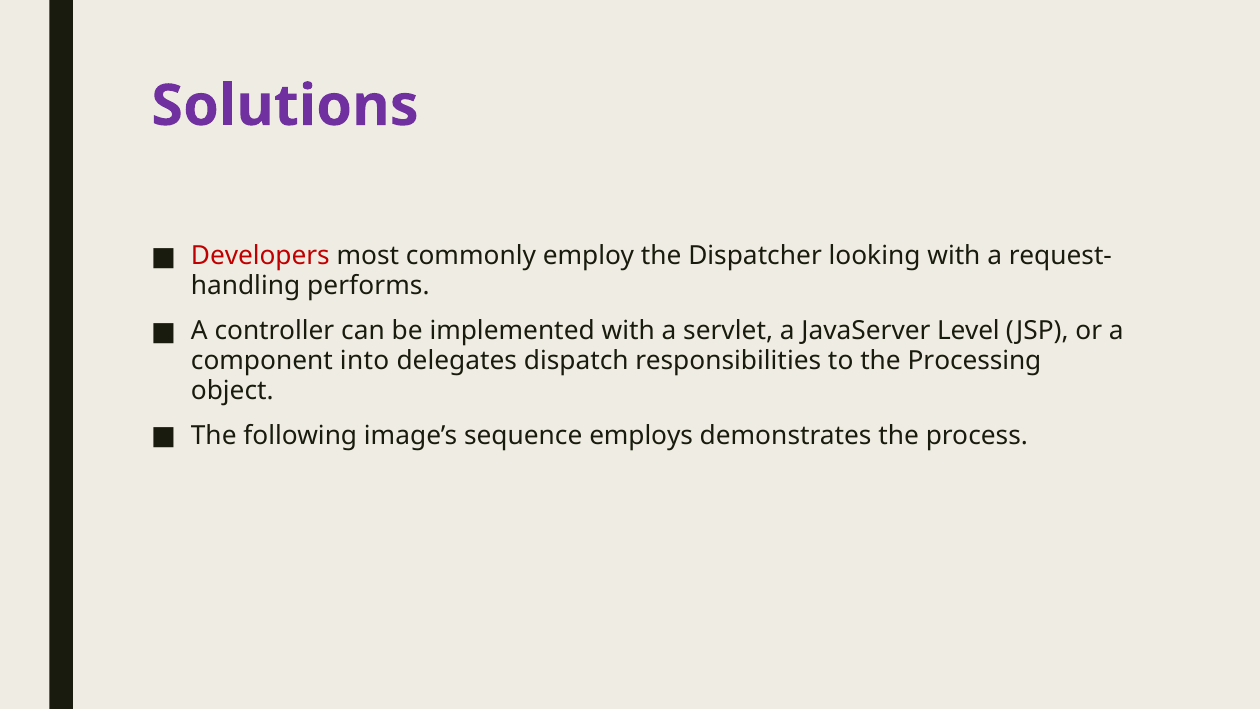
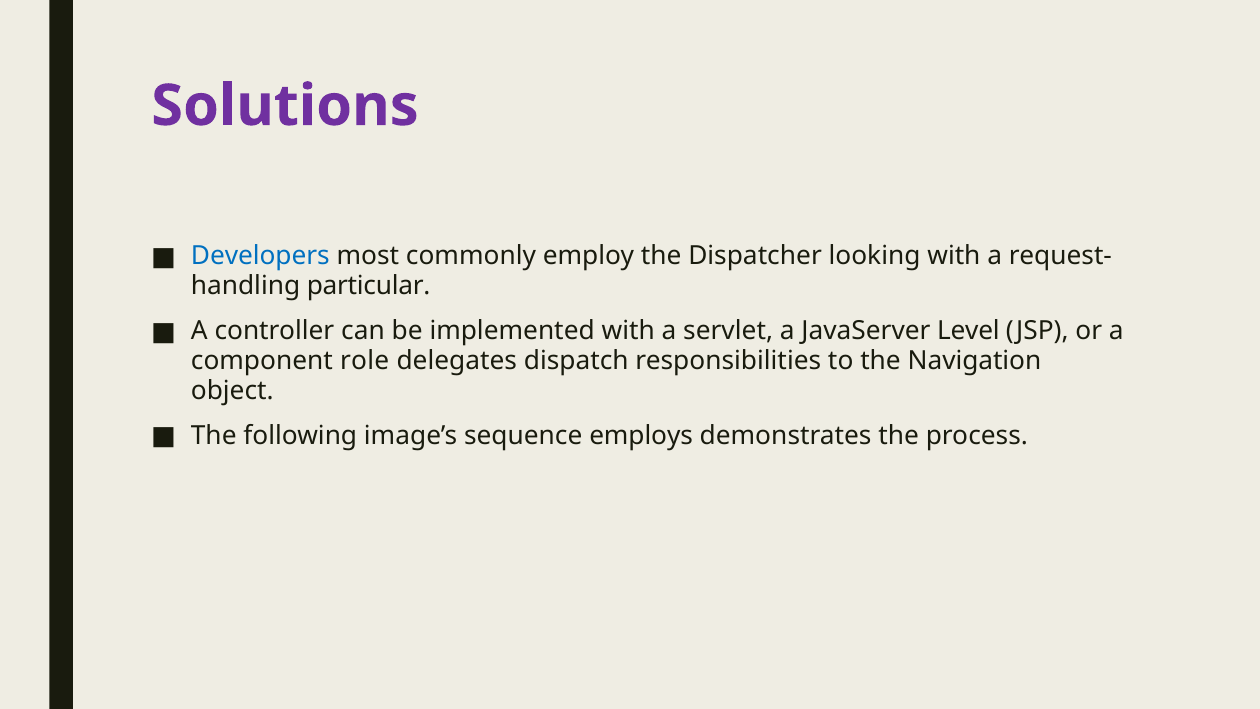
Developers colour: red -> blue
performs: performs -> particular
into: into -> role
Processing: Processing -> Navigation
